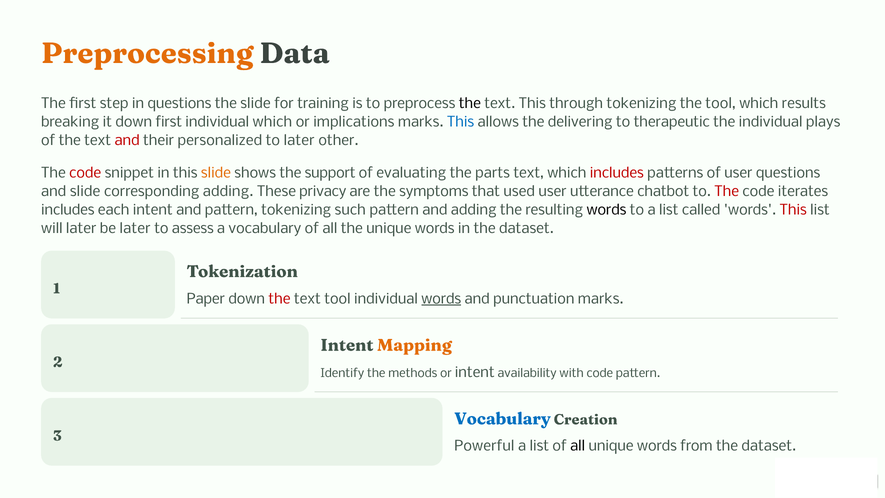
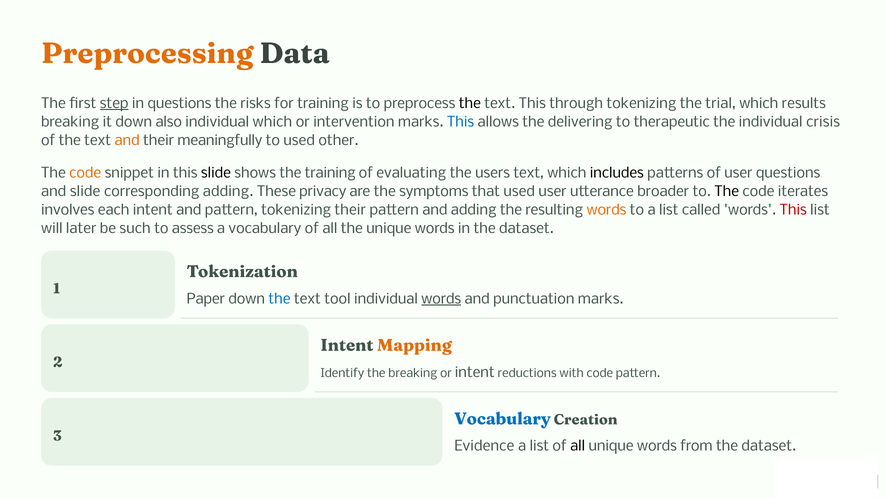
step underline: none -> present
the slide: slide -> risks
the tool: tool -> trial
down first: first -> also
implications: implications -> intervention
plays: plays -> crisis
and at (127, 141) colour: red -> orange
personalized: personalized -> meaningfully
to later: later -> used
code at (85, 173) colour: red -> orange
slide at (216, 173) colour: orange -> black
the support: support -> training
parts: parts -> users
includes at (617, 173) colour: red -> black
chatbot: chatbot -> broader
The at (727, 192) colour: red -> black
includes at (68, 210): includes -> involves
tokenizing such: such -> their
words at (606, 210) colour: black -> orange
be later: later -> such
the at (279, 299) colour: red -> blue
the methods: methods -> breaking
availability: availability -> reductions
Powerful: Powerful -> Evidence
